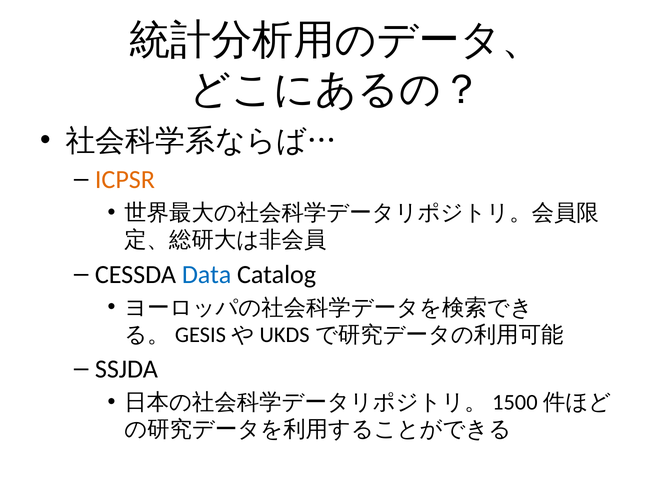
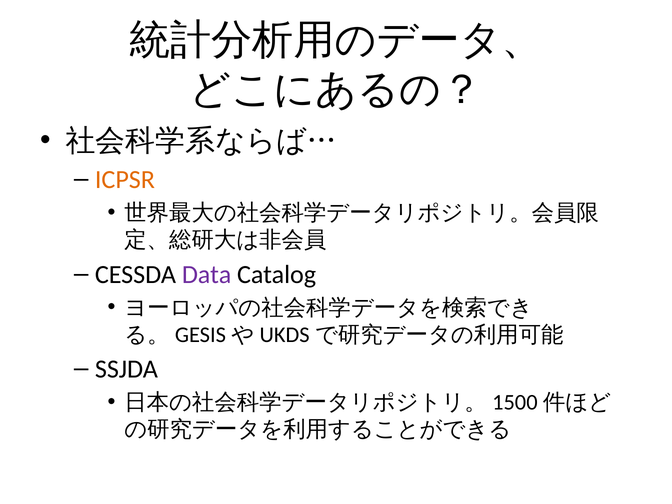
Data colour: blue -> purple
